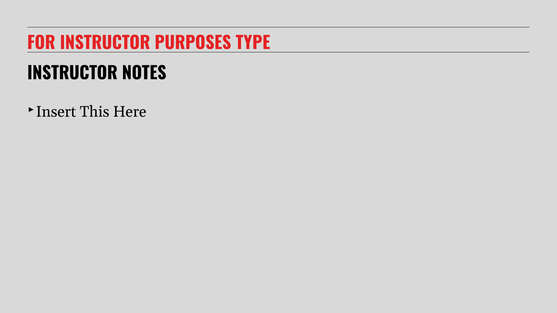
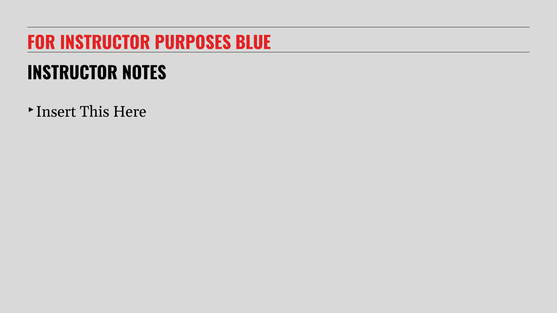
TYPE: TYPE -> BLUE
